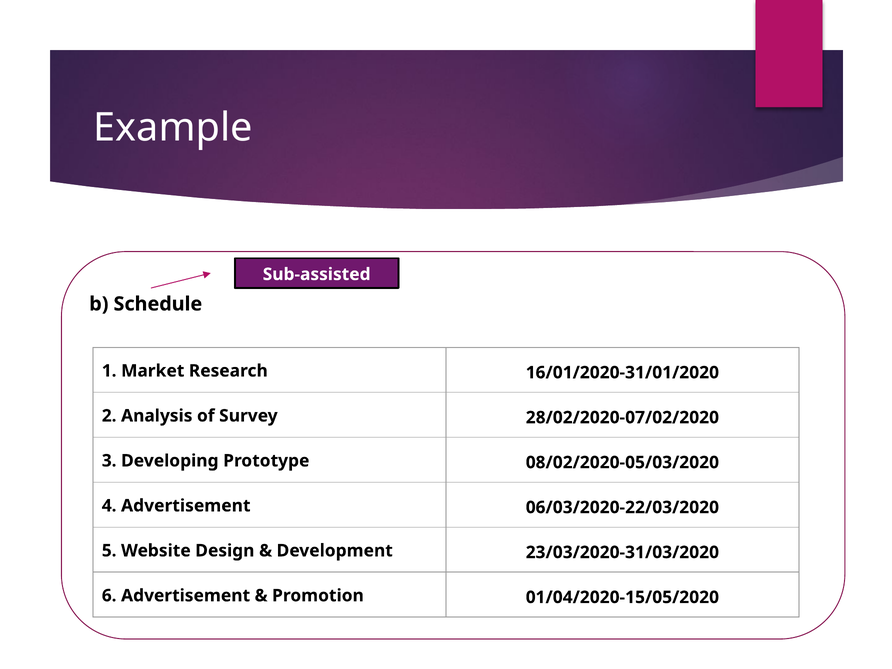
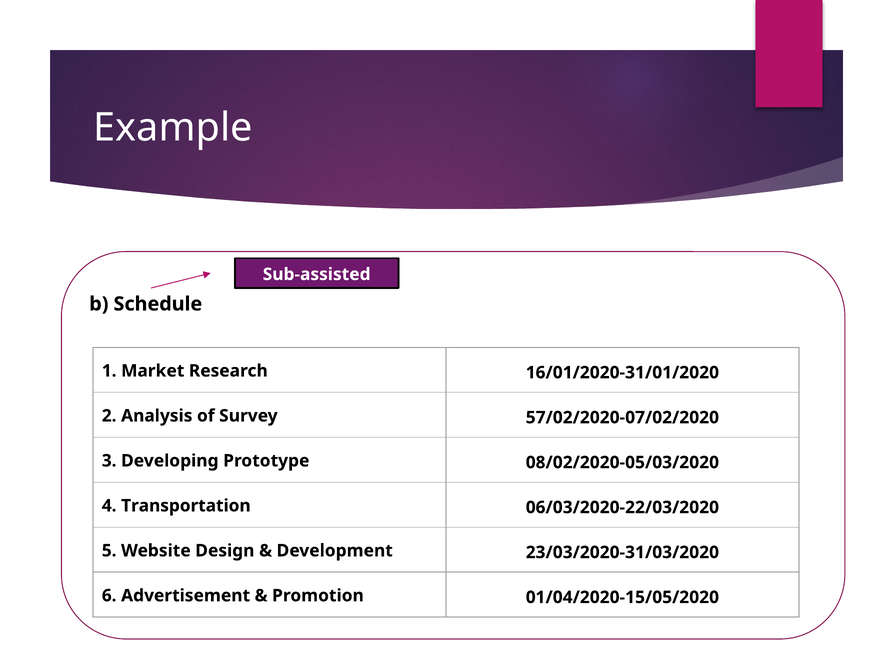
28/02/2020-07/02/2020: 28/02/2020-07/02/2020 -> 57/02/2020-07/02/2020
4 Advertisement: Advertisement -> Transportation
